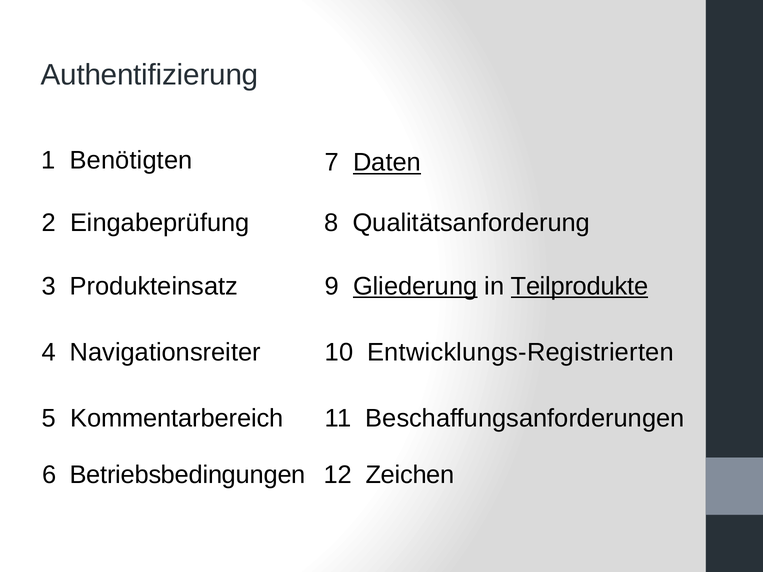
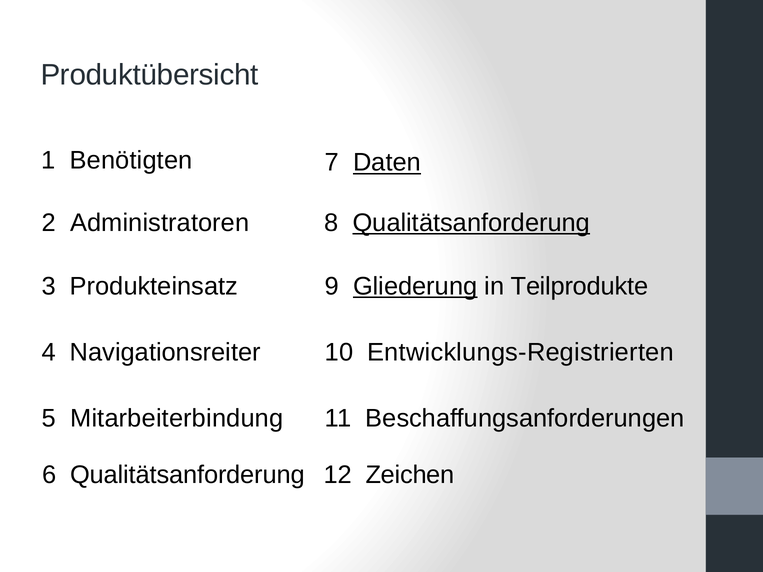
Authentifizierung: Authentifizierung -> Produktübersicht
Eingabeprüfung: Eingabeprüfung -> Administratoren
Qualitätsanforderung at (471, 223) underline: none -> present
Teilprodukte underline: present -> none
Kommentarbereich: Kommentarbereich -> Mitarbeiterbindung
6 Betriebsbedingungen: Betriebsbedingungen -> Qualitätsanforderung
